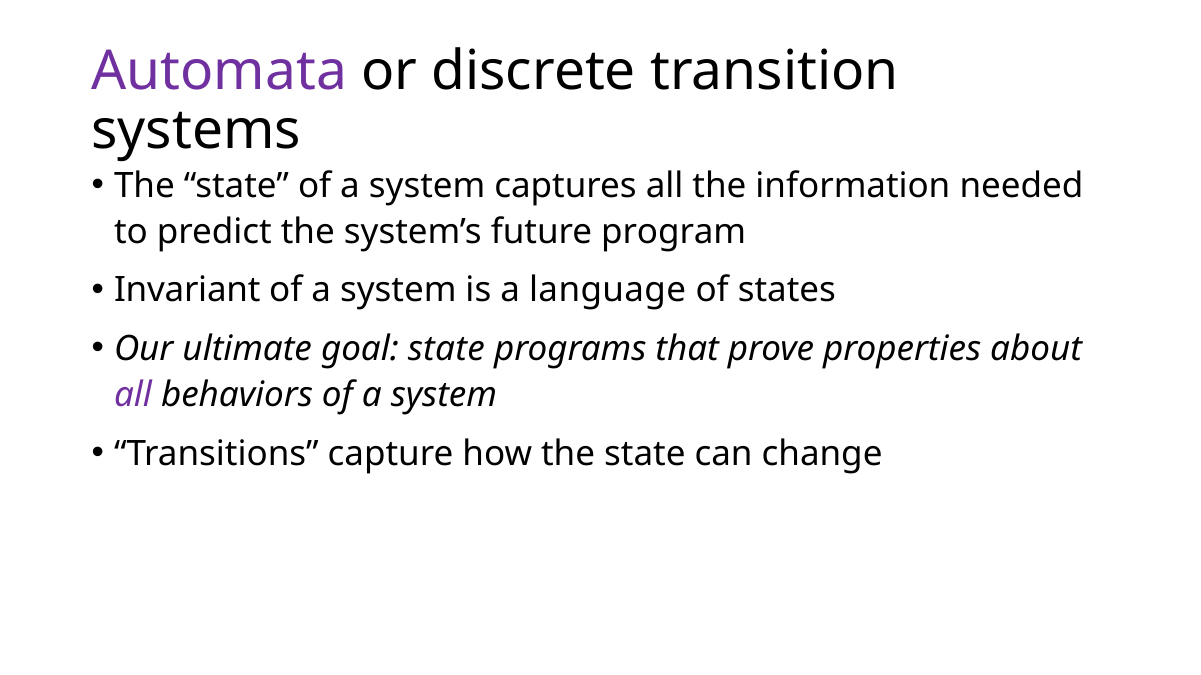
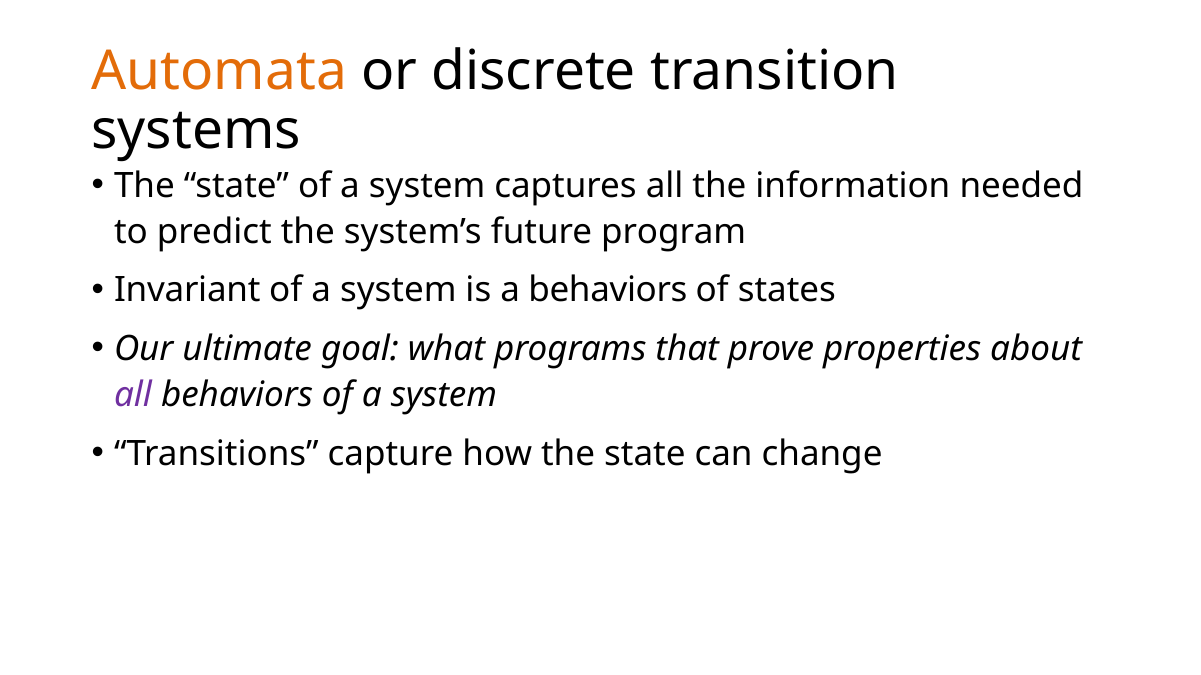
Automata colour: purple -> orange
a language: language -> behaviors
goal state: state -> what
